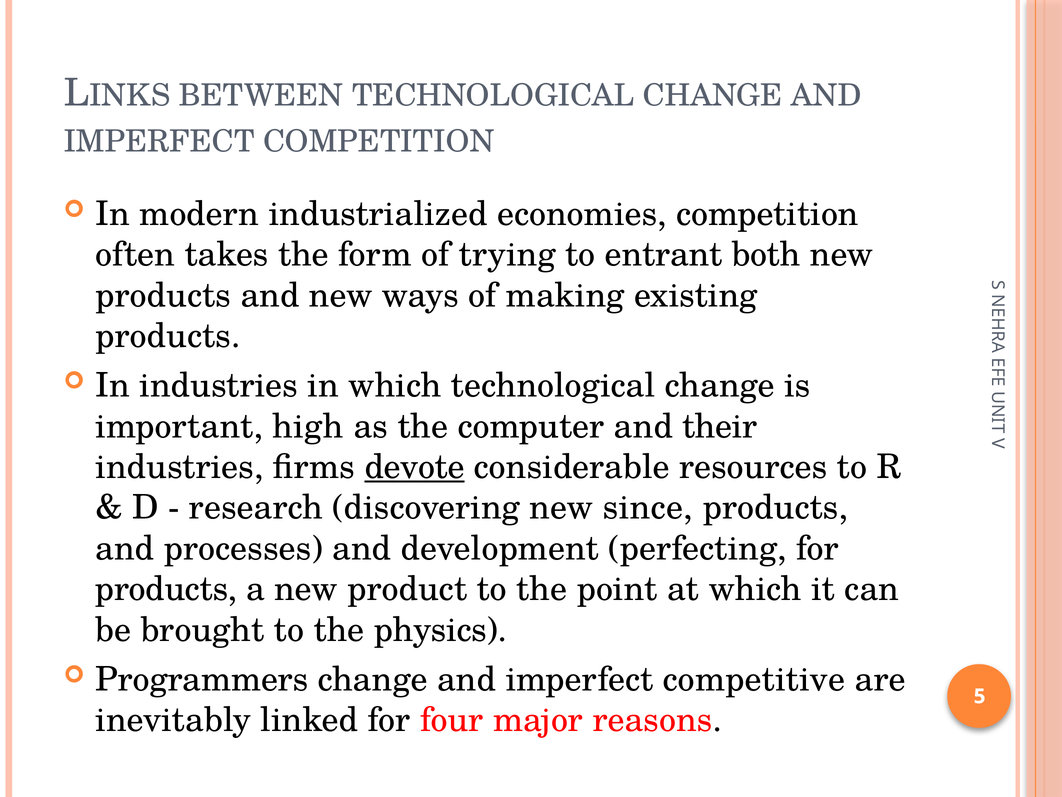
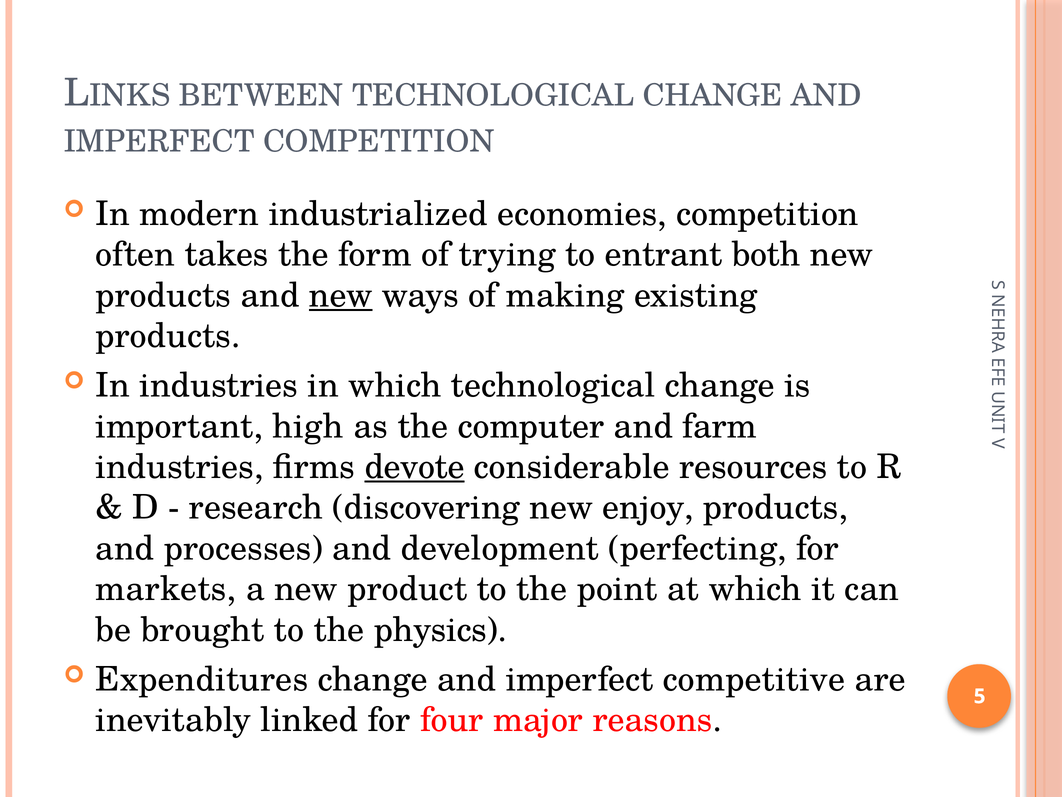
new at (341, 295) underline: none -> present
their: their -> farm
since: since -> enjoy
products at (166, 589): products -> markets
Programmers: Programmers -> Expenditures
